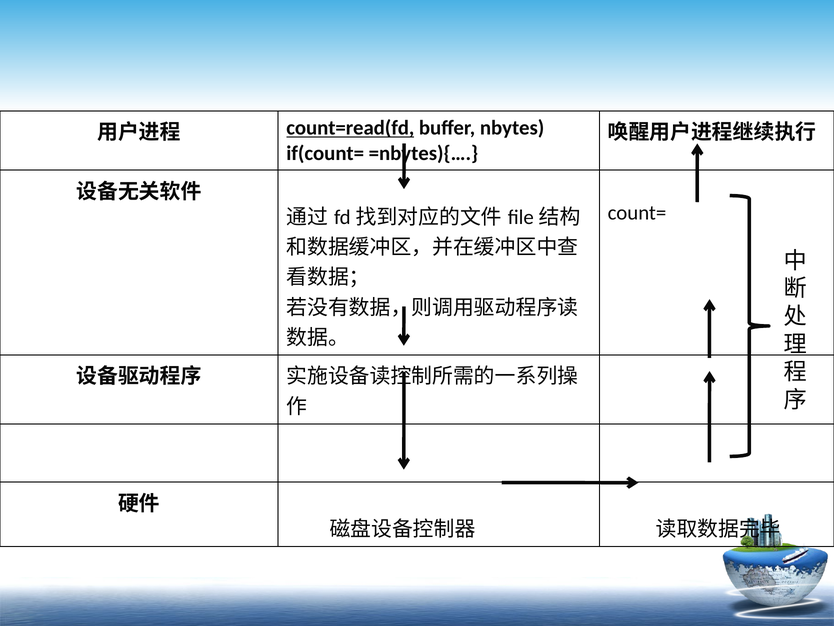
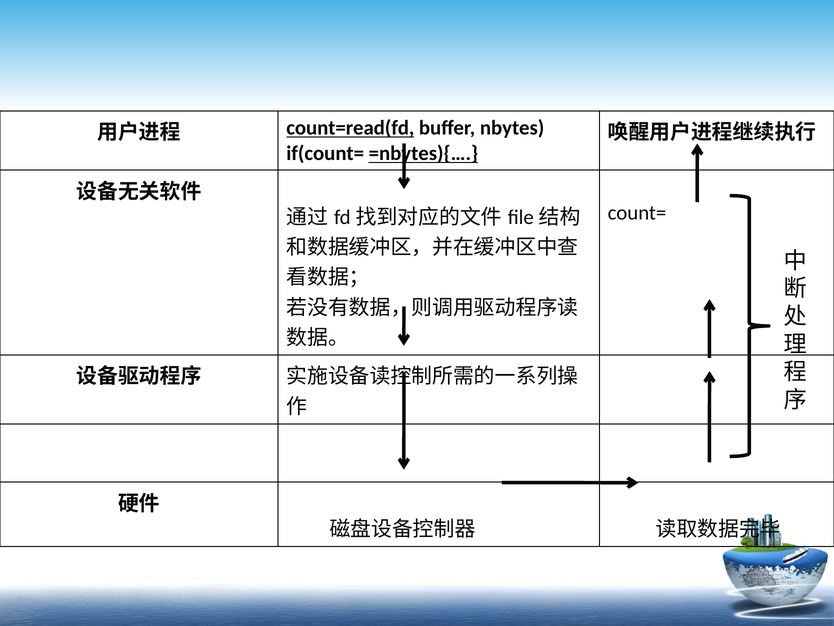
=nbytes){… underline: none -> present
